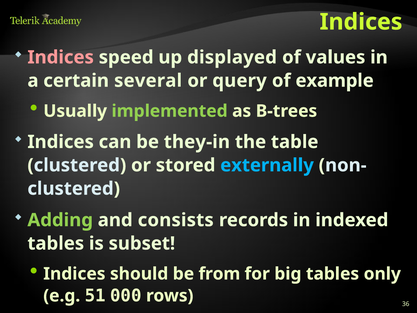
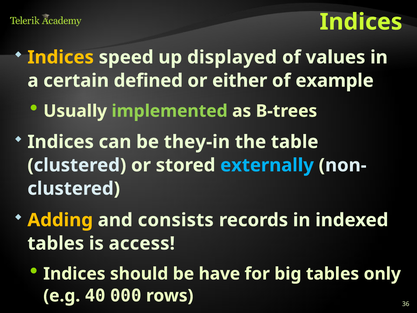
Indices at (61, 57) colour: pink -> yellow
several: several -> defined
query: query -> either
Adding colour: light green -> yellow
subset: subset -> access
from: from -> have
51: 51 -> 40
